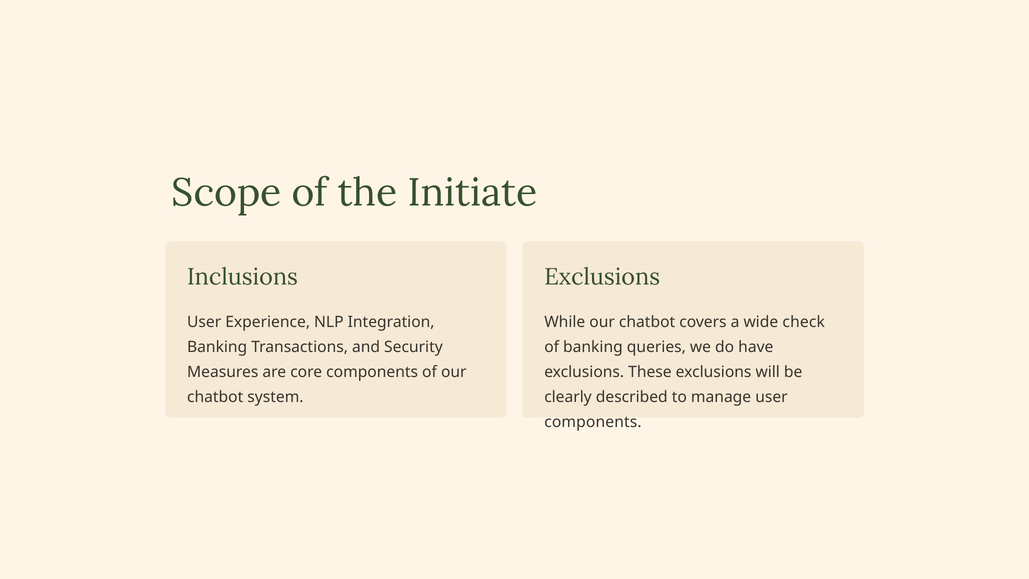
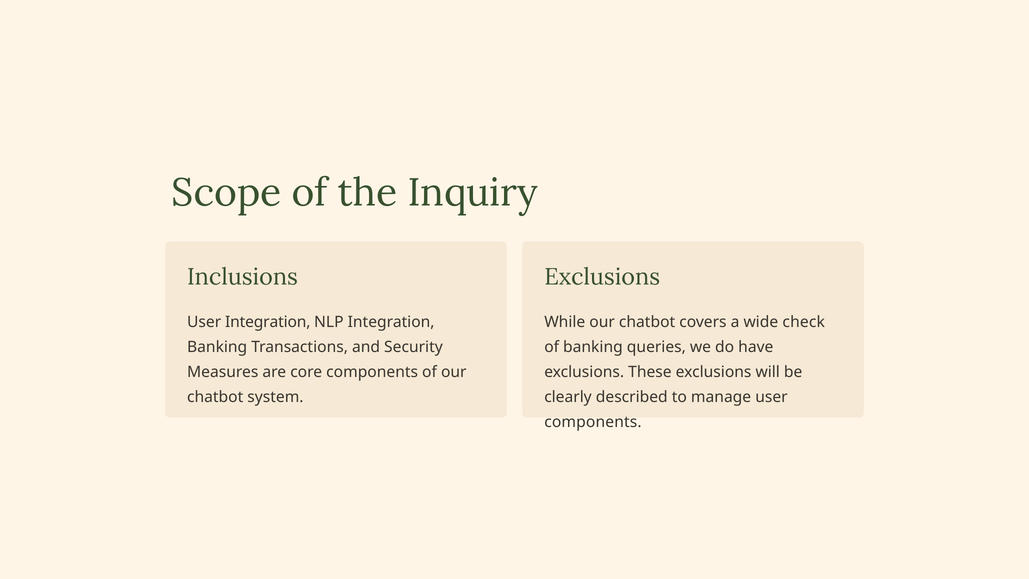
Initiate: Initiate -> Inquiry
User Experience: Experience -> Integration
